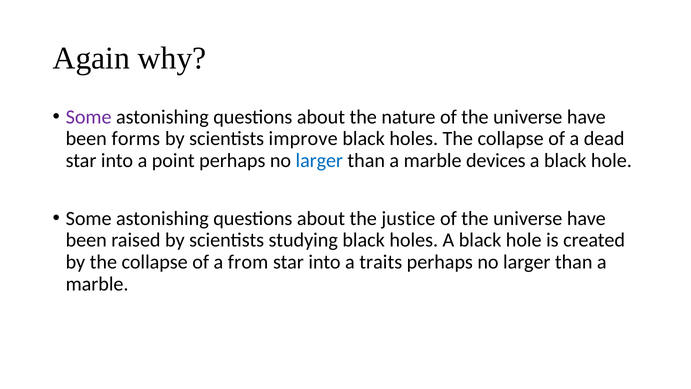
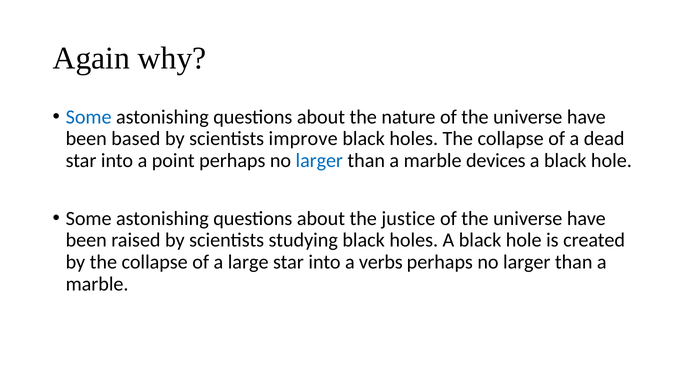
Some at (89, 117) colour: purple -> blue
forms: forms -> based
from: from -> large
traits: traits -> verbs
